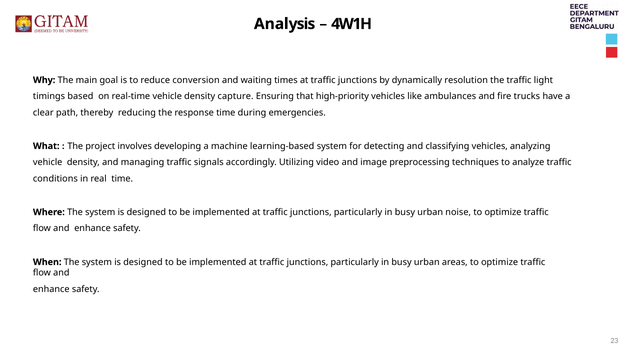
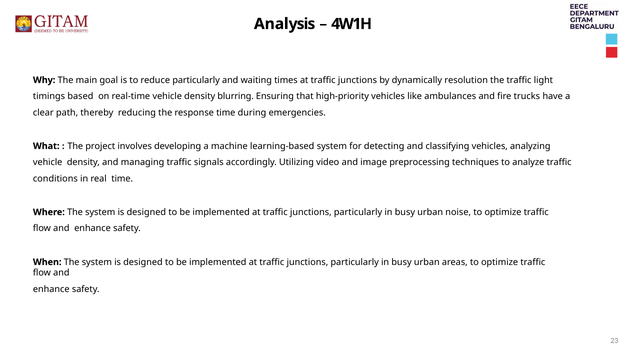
reduce conversion: conversion -> particularly
capture: capture -> blurring
